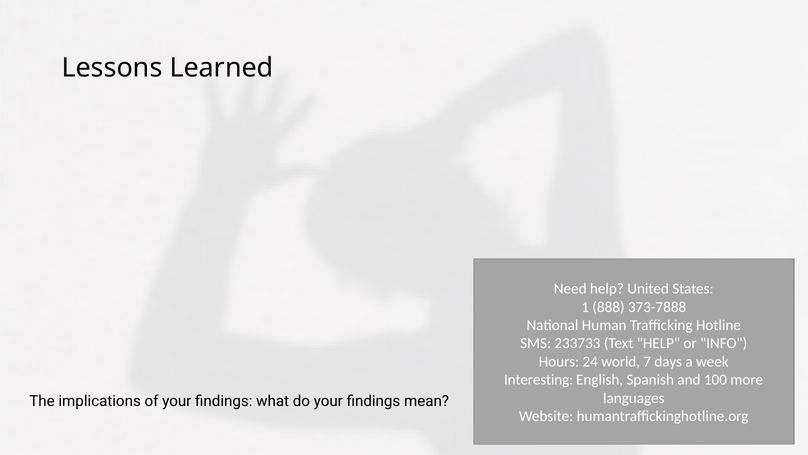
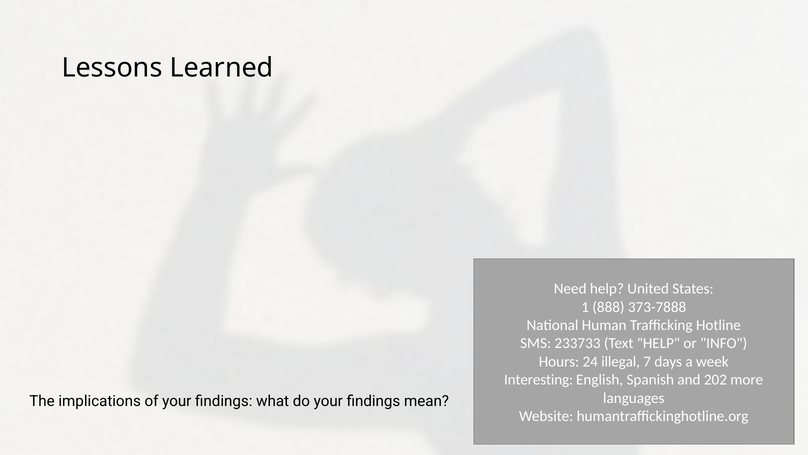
world: world -> illegal
100: 100 -> 202
